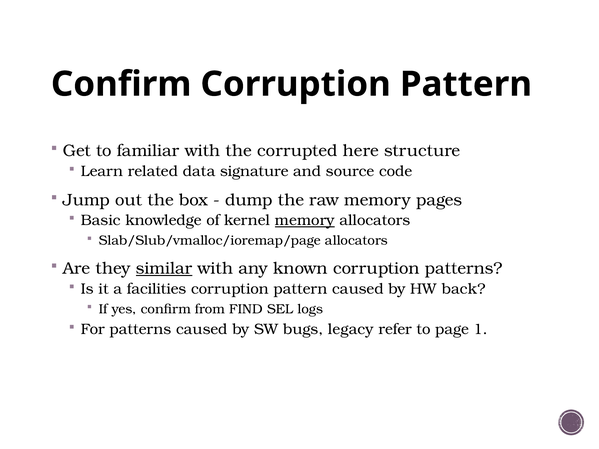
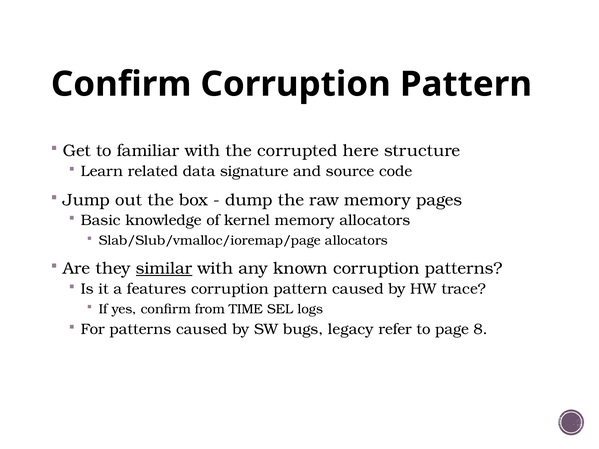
memory at (305, 220) underline: present -> none
facilities: facilities -> features
back: back -> trace
FIND: FIND -> TIME
1: 1 -> 8
